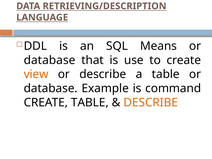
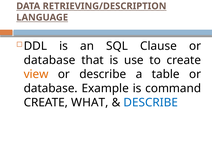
Means: Means -> Clause
CREATE TABLE: TABLE -> WHAT
DESCRIBE at (151, 103) colour: orange -> blue
